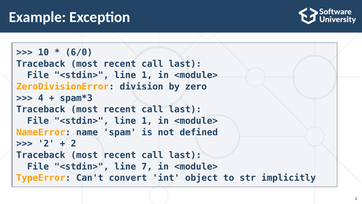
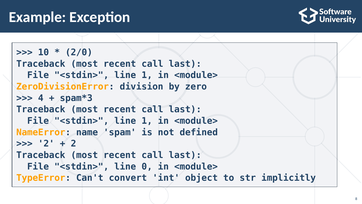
6/0: 6/0 -> 2/0
7: 7 -> 0
